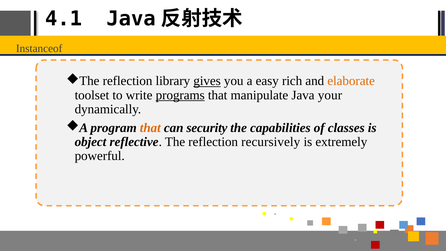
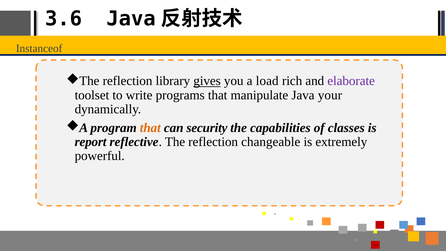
4.1: 4.1 -> 3.6
easy: easy -> load
elaborate colour: orange -> purple
programs underline: present -> none
object: object -> report
recursively: recursively -> changeable
